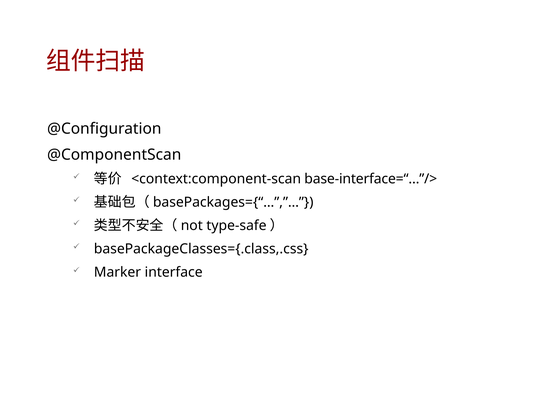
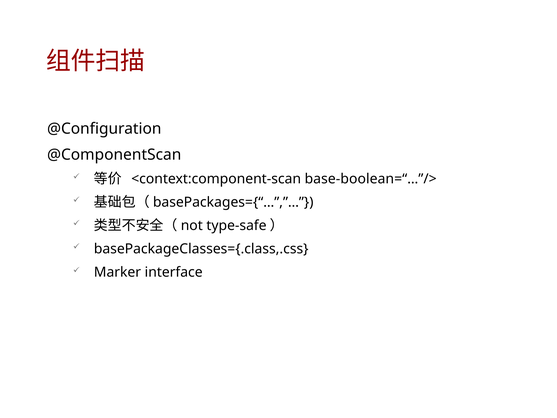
base-interface=“…”/>: base-interface=“…”/> -> base-boolean=“…”/>
